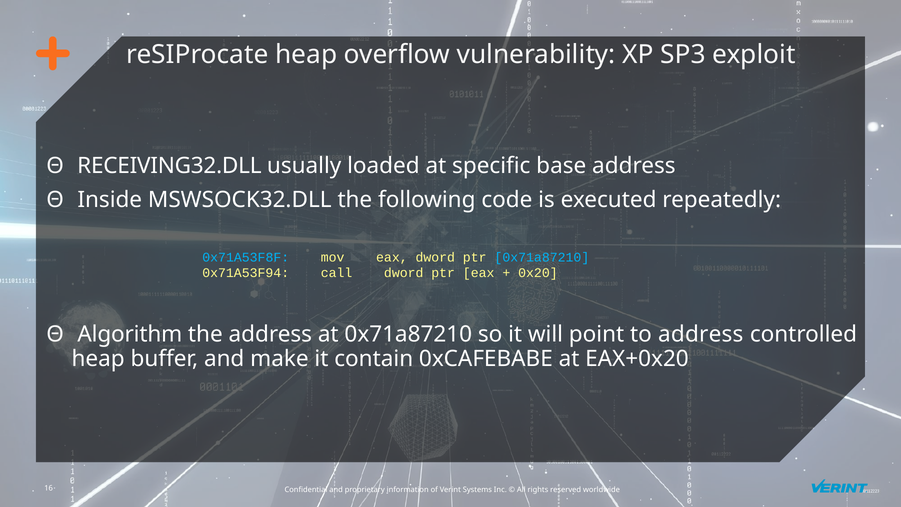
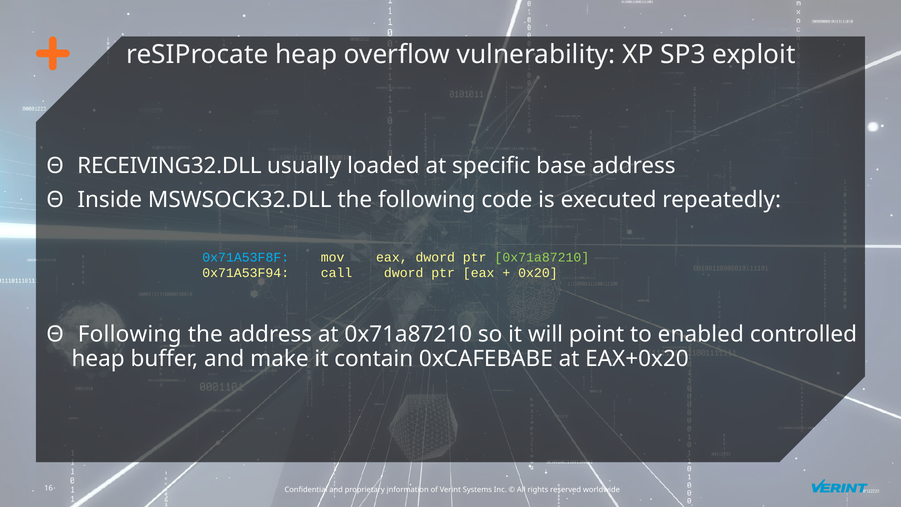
0x71a87210 at (542, 257) colour: light blue -> light green
Algorithm at (130, 334): Algorithm -> Following
to address: address -> enabled
